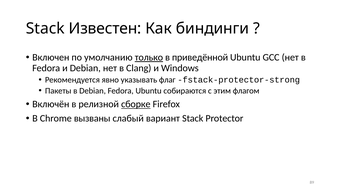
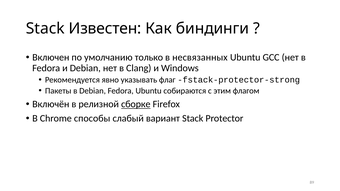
только underline: present -> none
приведённой: приведённой -> несвязанных
вызваны: вызваны -> способы
